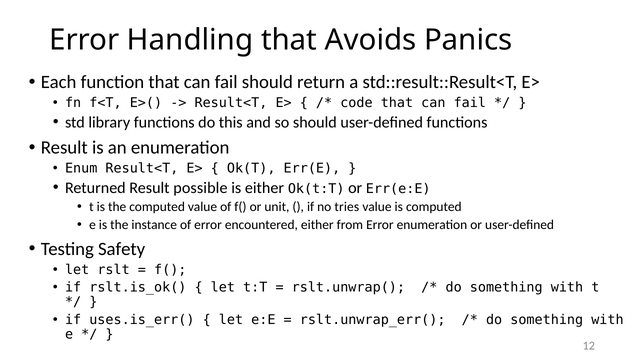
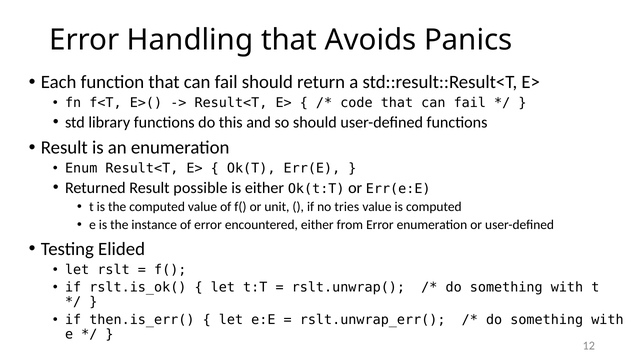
Safety: Safety -> Elided
uses.is_err(: uses.is_err( -> then.is_err(
